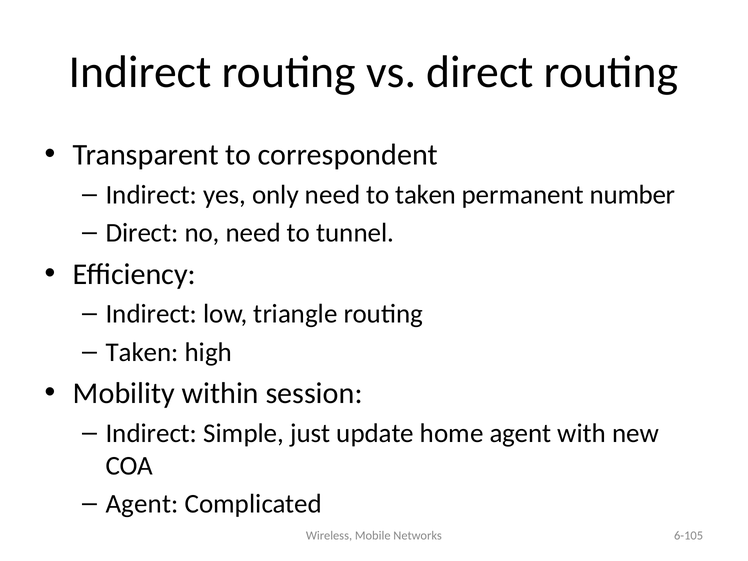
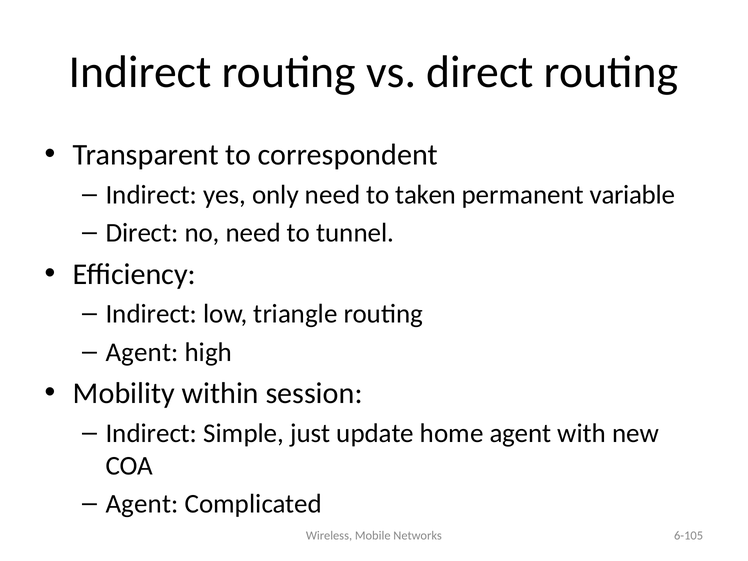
number: number -> variable
Taken at (142, 352): Taken -> Agent
